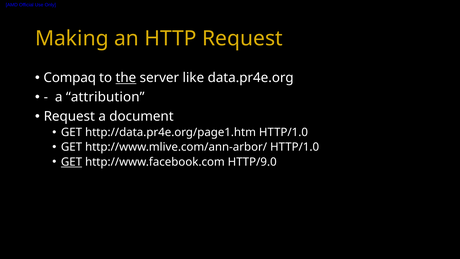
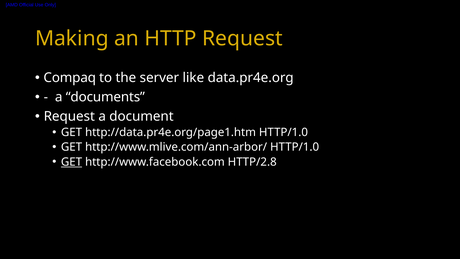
the underline: present -> none
attribution: attribution -> documents
HTTP/9.0: HTTP/9.0 -> HTTP/2.8
